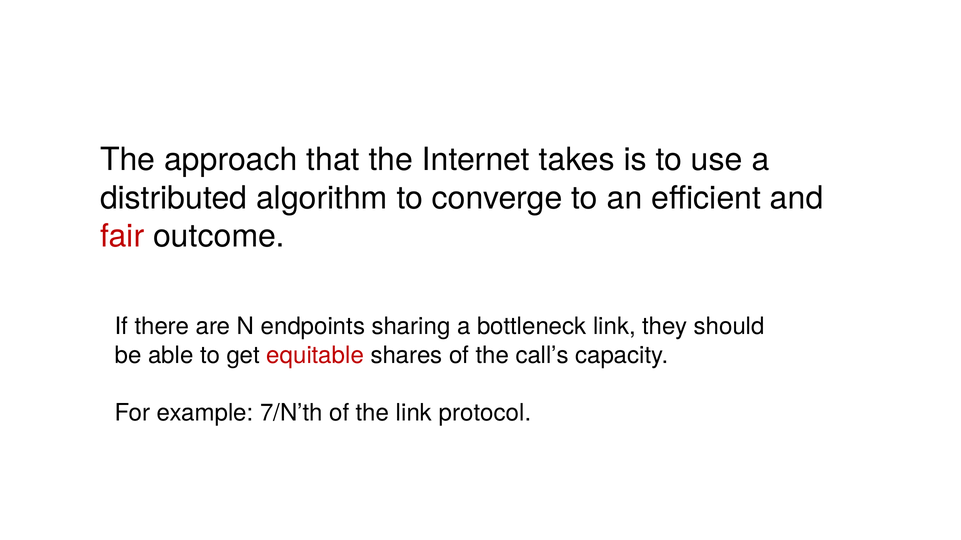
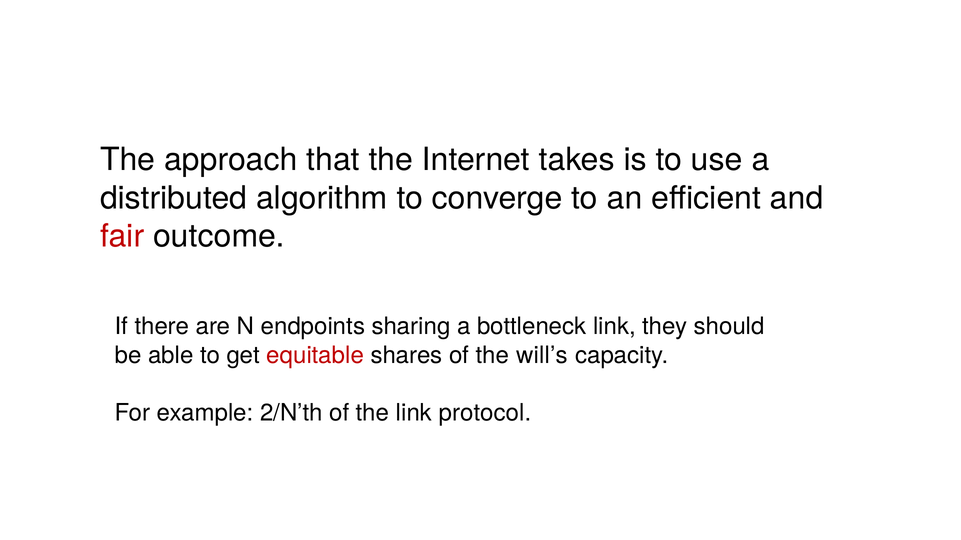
call’s: call’s -> will’s
7/N’th: 7/N’th -> 2/N’th
